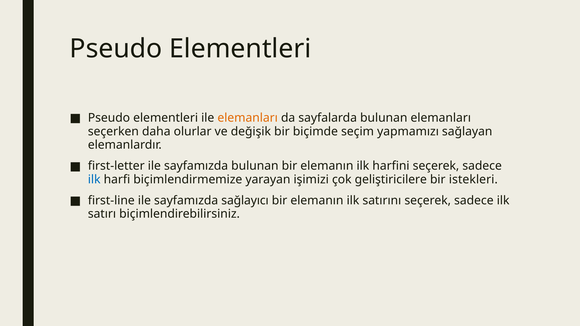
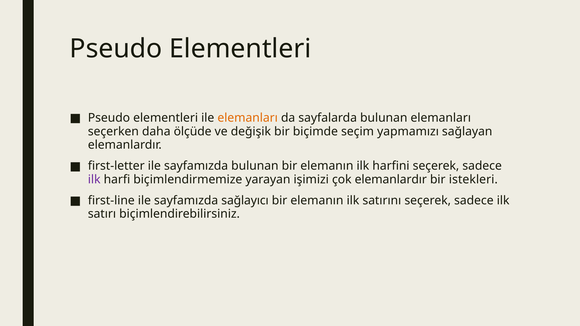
olurlar: olurlar -> ölçüde
ilk at (94, 180) colour: blue -> purple
çok geliştiricilere: geliştiricilere -> elemanlardır
